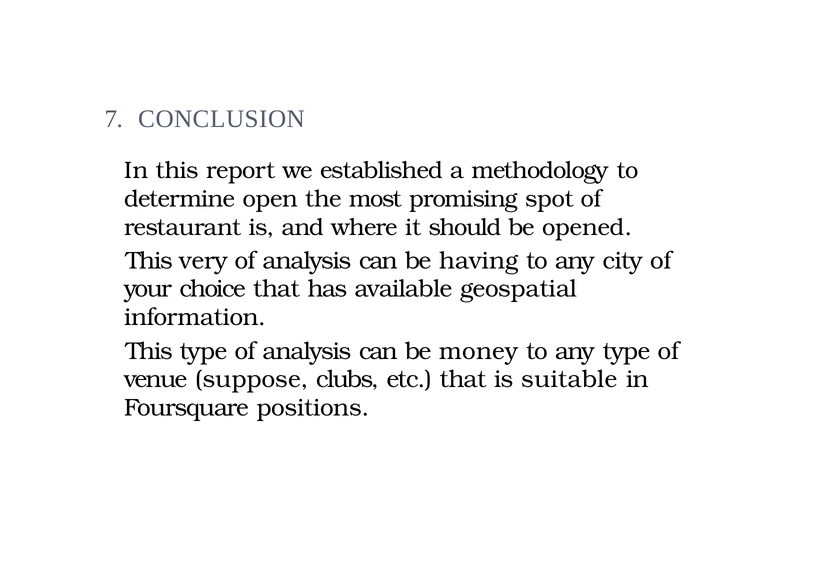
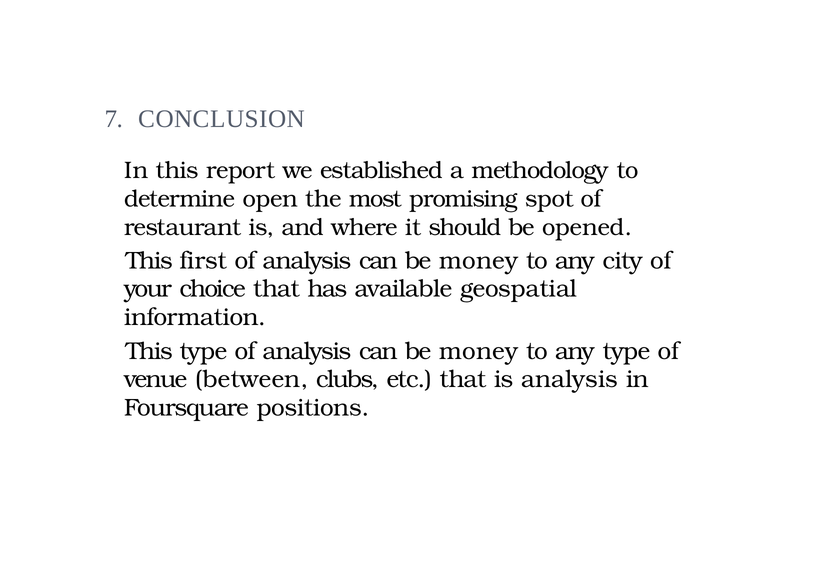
very: very -> first
having at (479, 261): having -> money
suppose: suppose -> between
is suitable: suitable -> analysis
